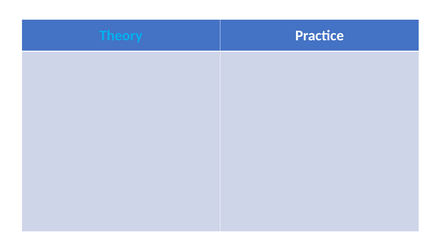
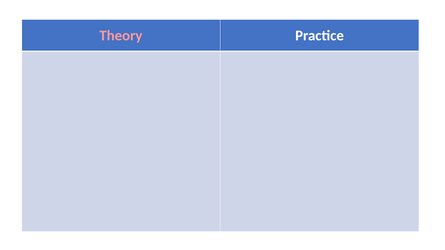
Theory colour: light blue -> pink
